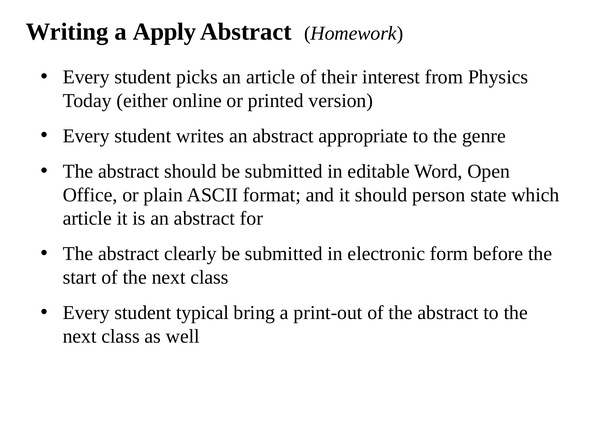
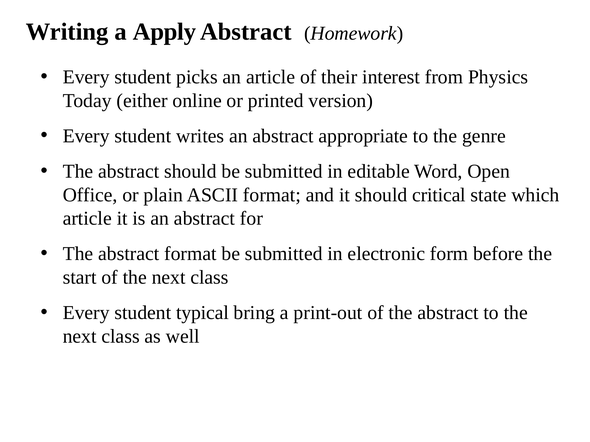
person: person -> critical
abstract clearly: clearly -> format
